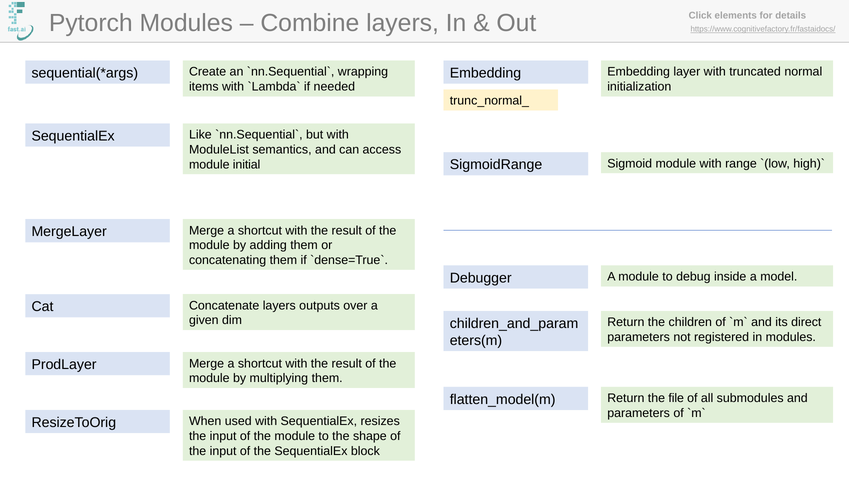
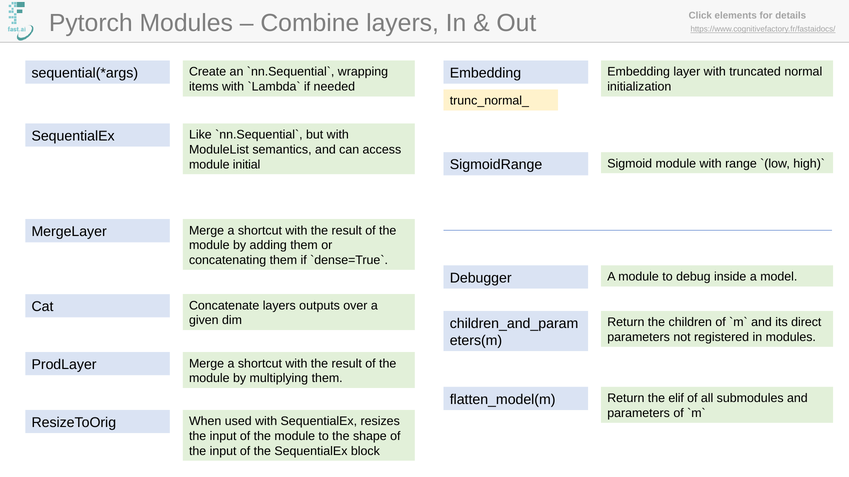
file: file -> elif
